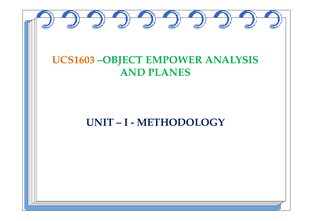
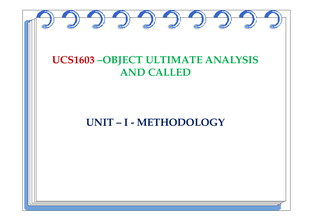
UCS1603 colour: orange -> red
EMPOWER: EMPOWER -> ULTIMATE
PLANES: PLANES -> CALLED
